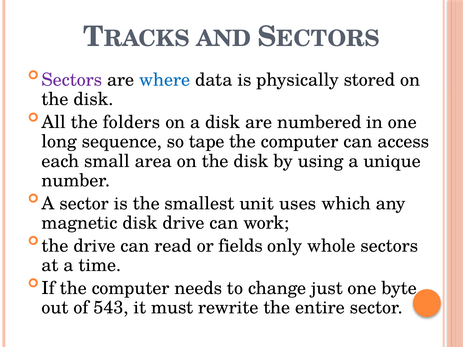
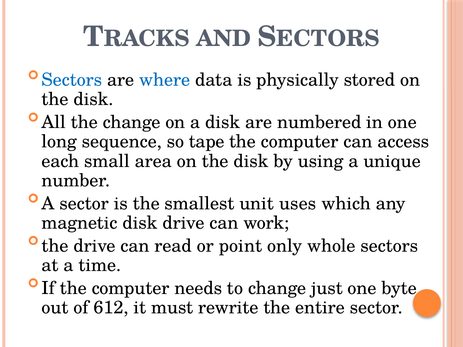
Sectors at (72, 80) colour: purple -> blue
the folders: folders -> change
fields: fields -> point
543: 543 -> 612
